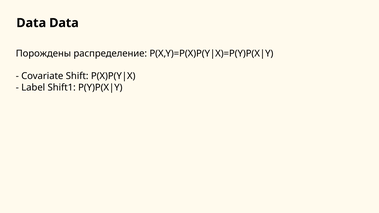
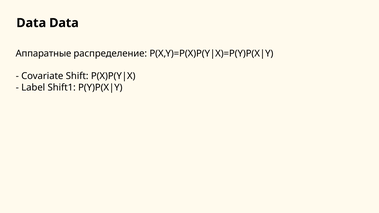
Порождены: Порождены -> Аппаратные
